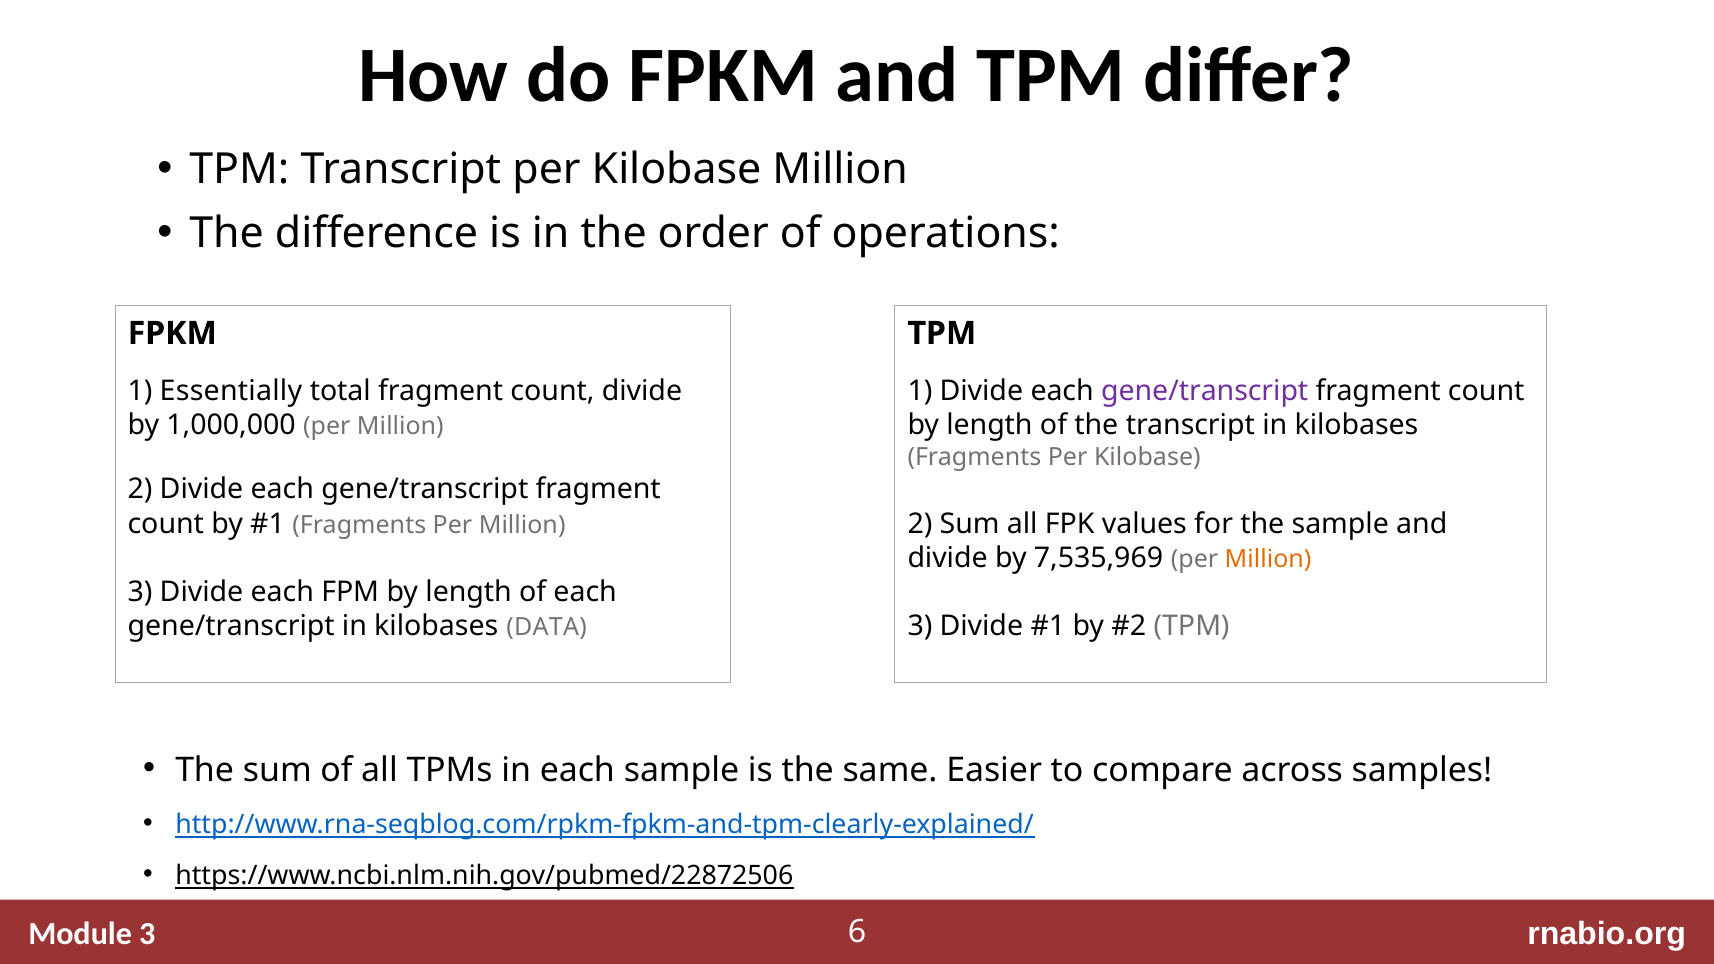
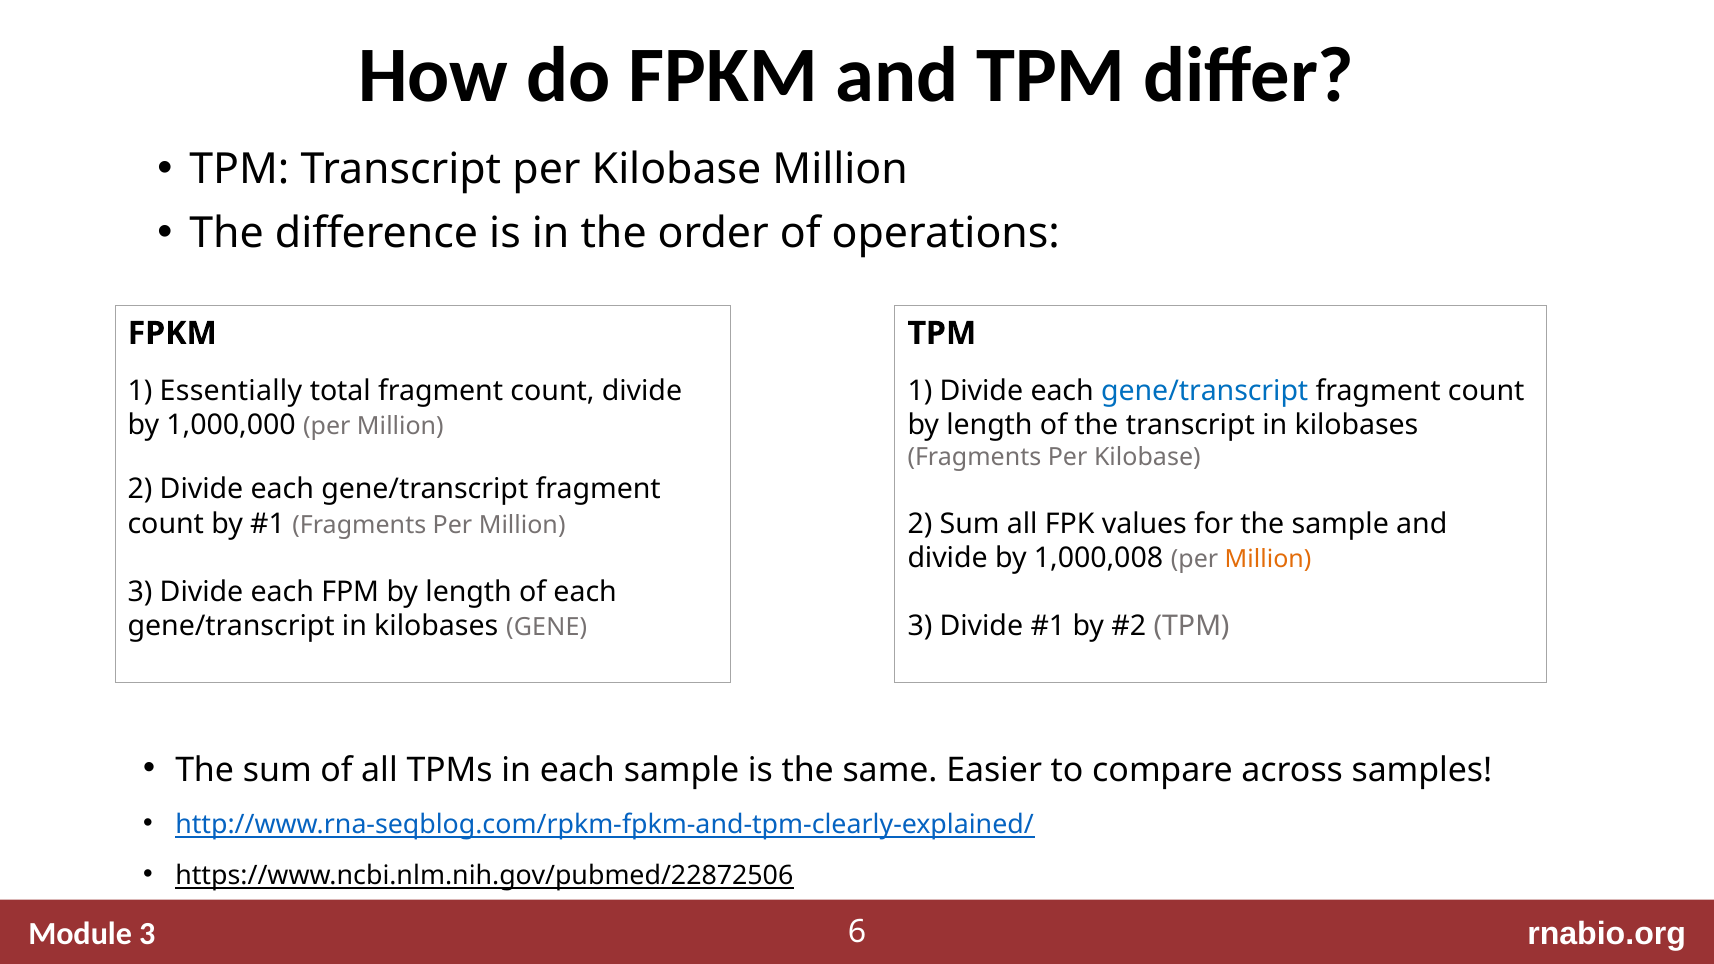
gene/transcript at (1205, 391) colour: purple -> blue
7,535,969: 7,535,969 -> 1,000,008
DATA: DATA -> GENE
